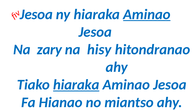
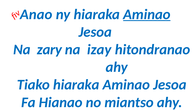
Jesoa at (36, 14): Jesoa -> Anao
hisy: hisy -> izay
hiaraka at (76, 84) underline: present -> none
